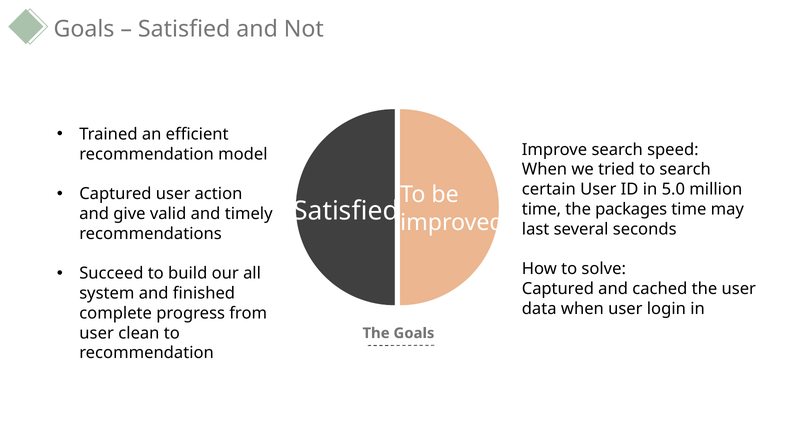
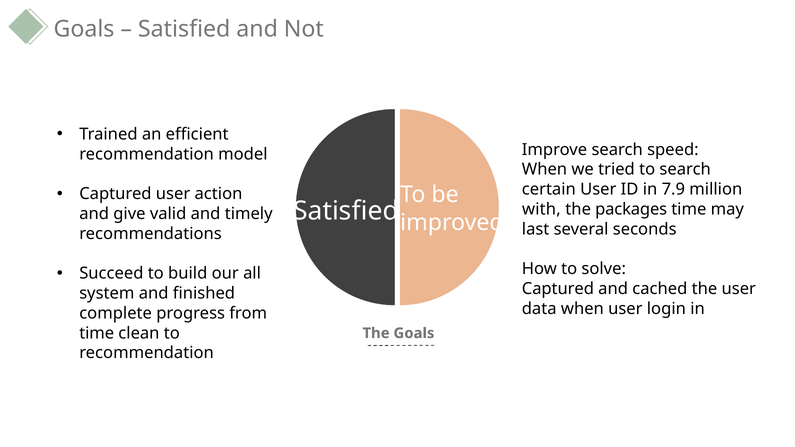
5.0: 5.0 -> 7.9
time at (541, 209): time -> with
user at (97, 333): user -> time
